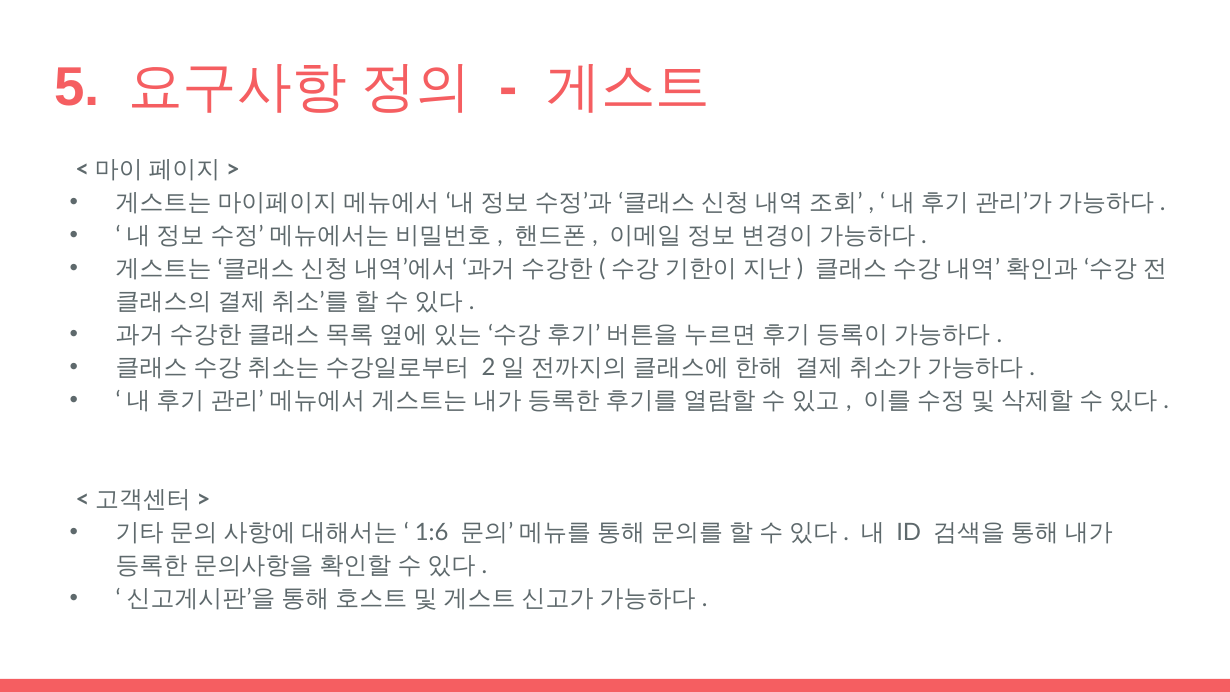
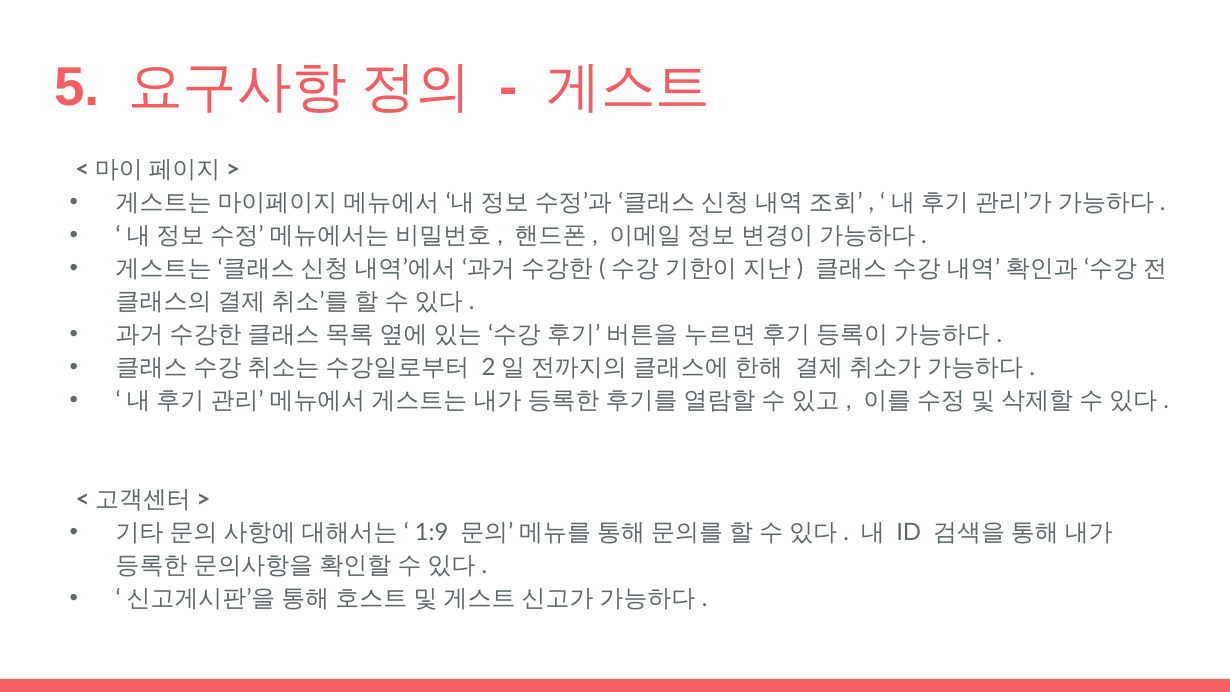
1:6: 1:6 -> 1:9
